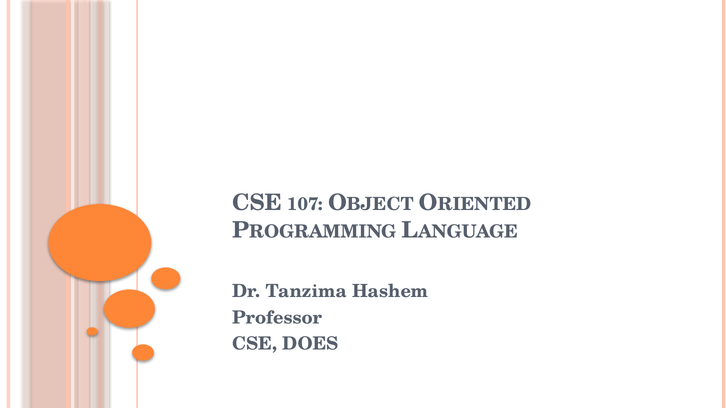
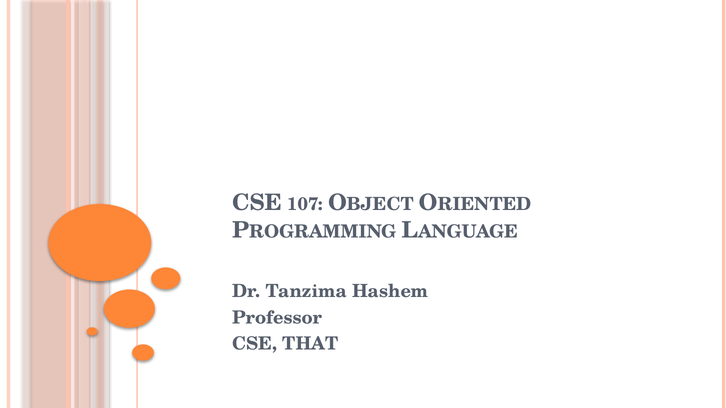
DOES: DOES -> THAT
